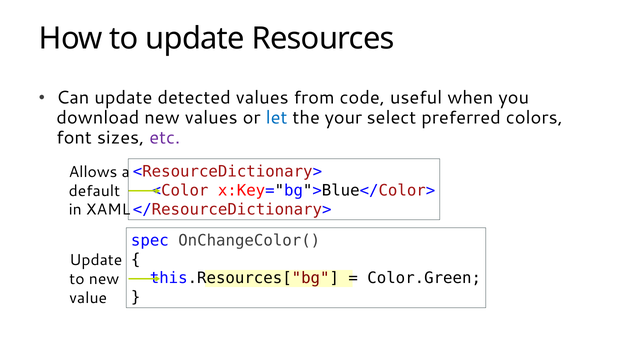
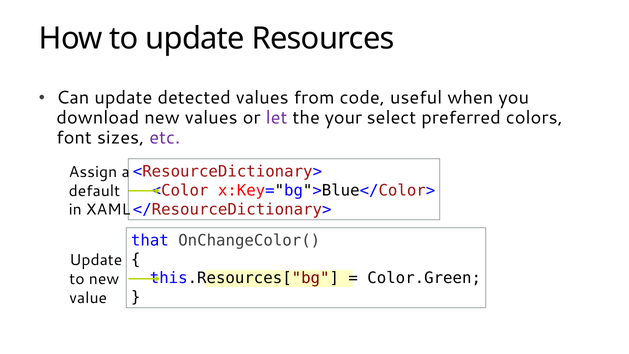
let colour: blue -> purple
Allows: Allows -> Assign
spec: spec -> that
